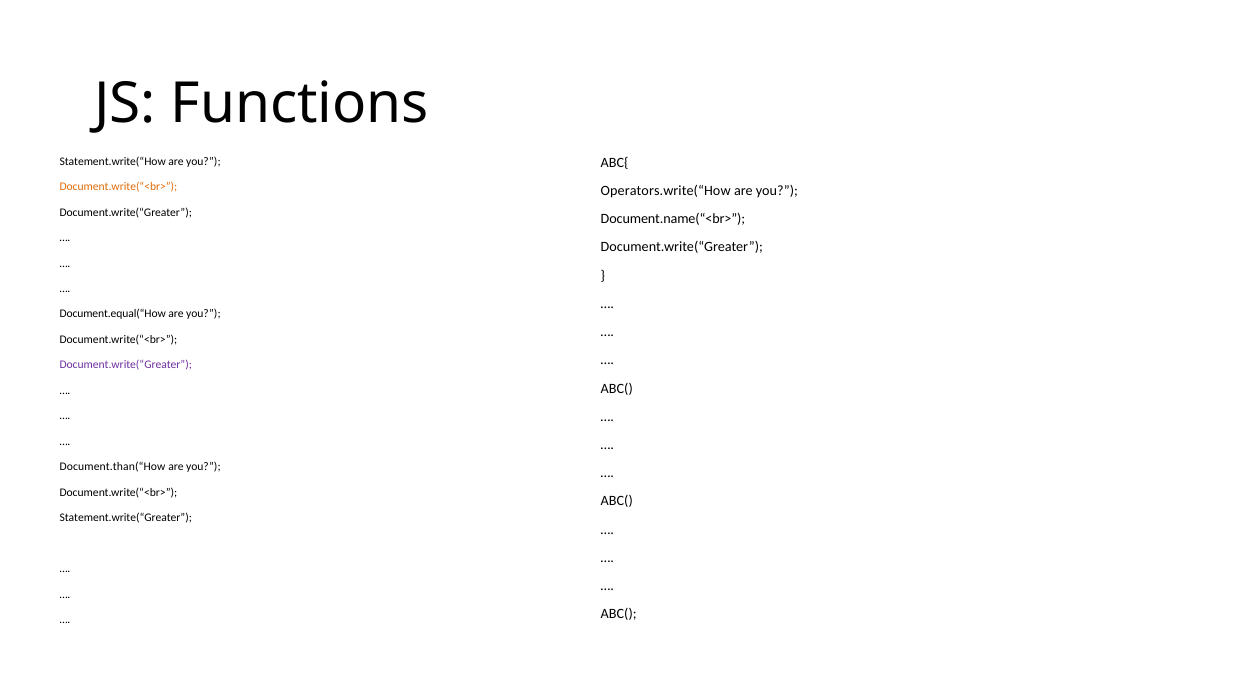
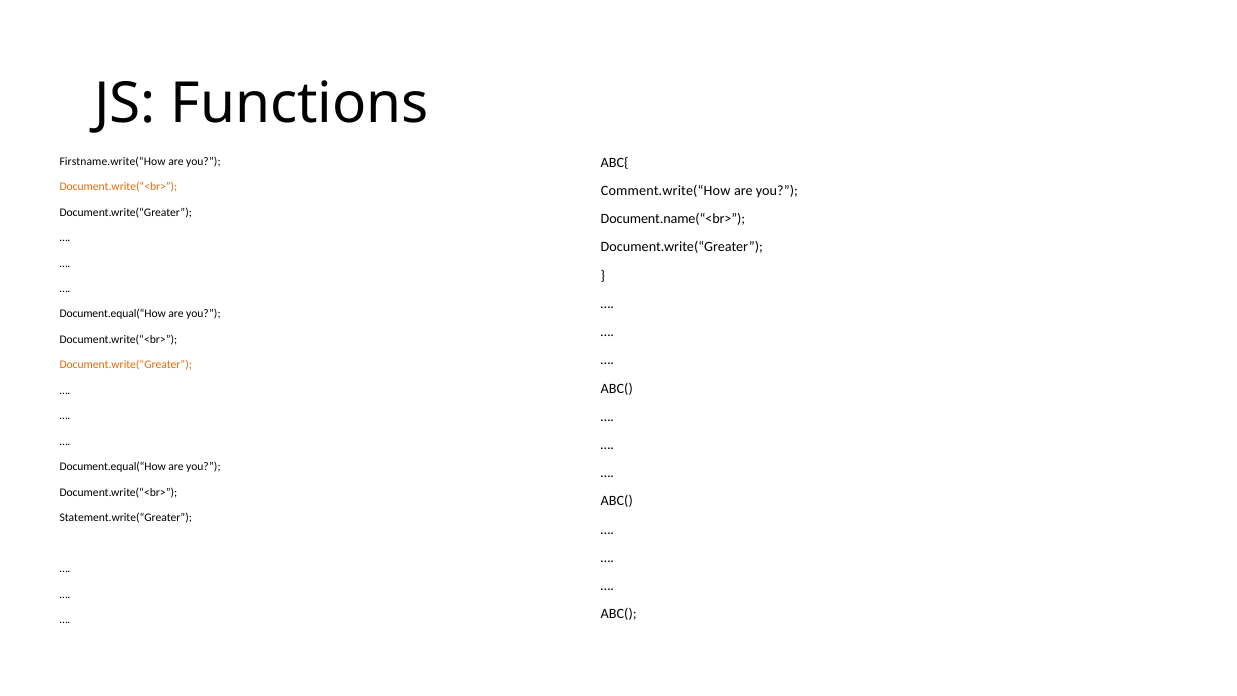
Statement.write(“How: Statement.write(“How -> Firstname.write(“How
Operators.write(“How: Operators.write(“How -> Comment.write(“How
Document.write(“Greater at (126, 365) colour: purple -> orange
Document.than(“How at (113, 467): Document.than(“How -> Document.equal(“How
